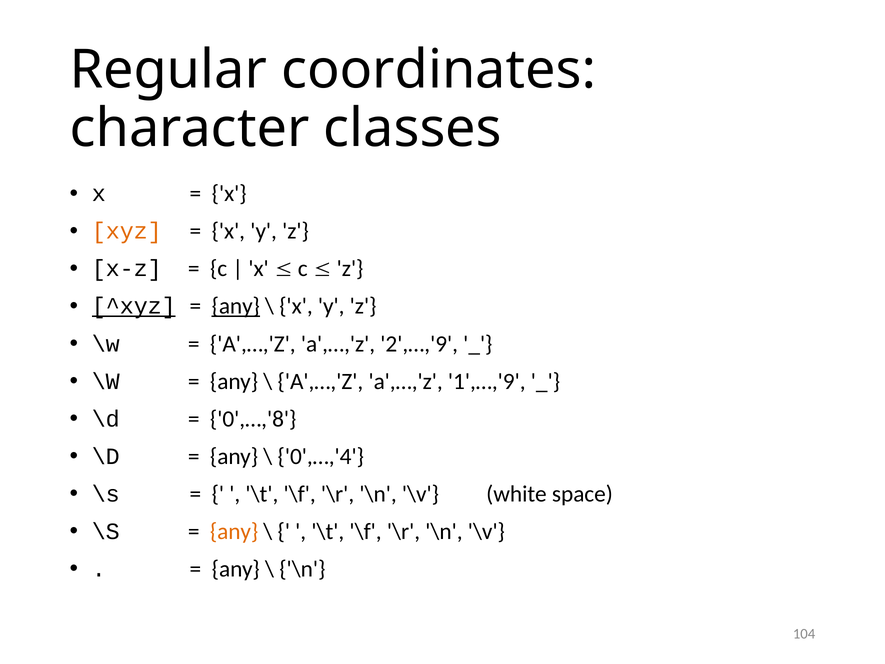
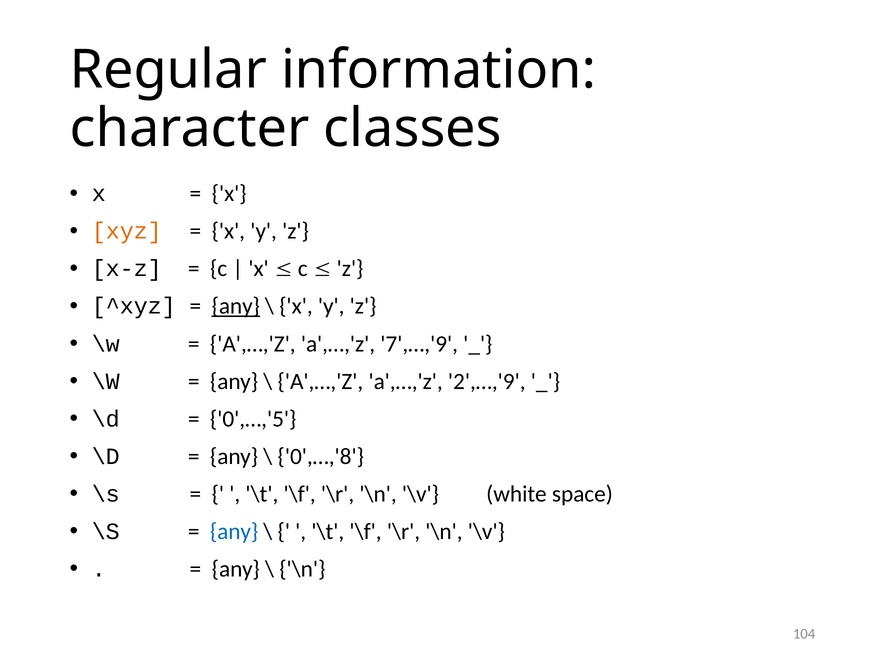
coordinates: coordinates -> information
^xyz underline: present -> none
2',…,'9: 2',…,'9 -> 7',…,'9
1',…,'9: 1',…,'9 -> 2',…,'9
0',…,'8: 0',…,'8 -> 0',…,'5
0',…,'4: 0',…,'4 -> 0',…,'8
any at (234, 531) colour: orange -> blue
